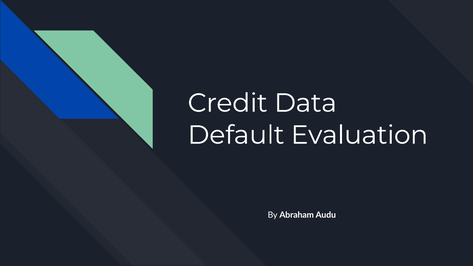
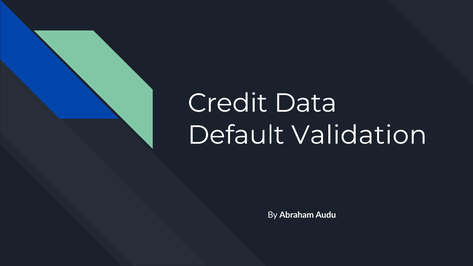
Evaluation: Evaluation -> Validation
